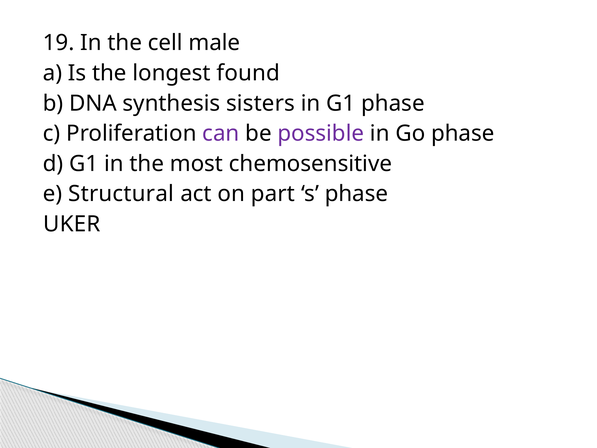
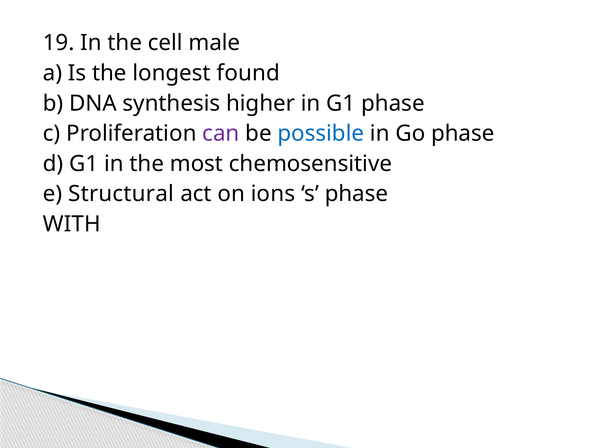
sisters: sisters -> higher
possible colour: purple -> blue
part: part -> ions
UKER: UKER -> WITH
